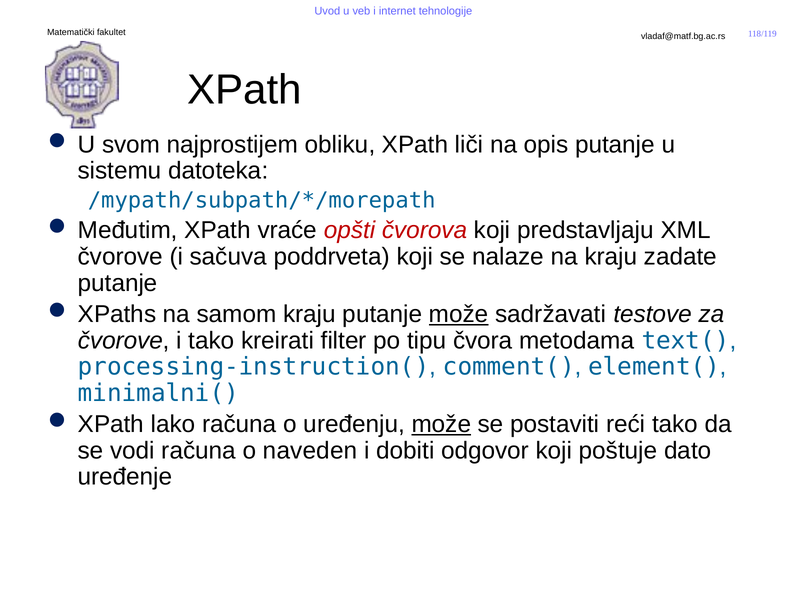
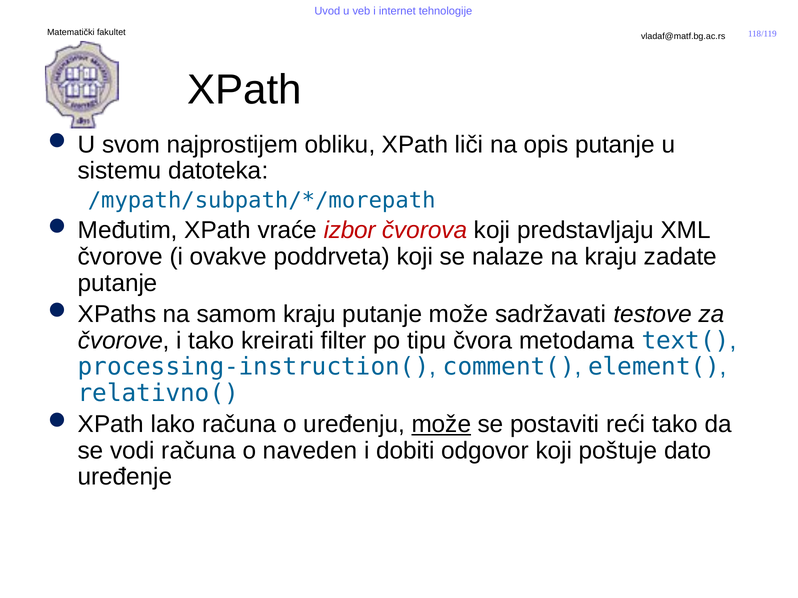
opšti: opšti -> izbor
sačuva: sačuva -> ovakve
može at (459, 314) underline: present -> none
minimalni(: minimalni( -> relativno(
